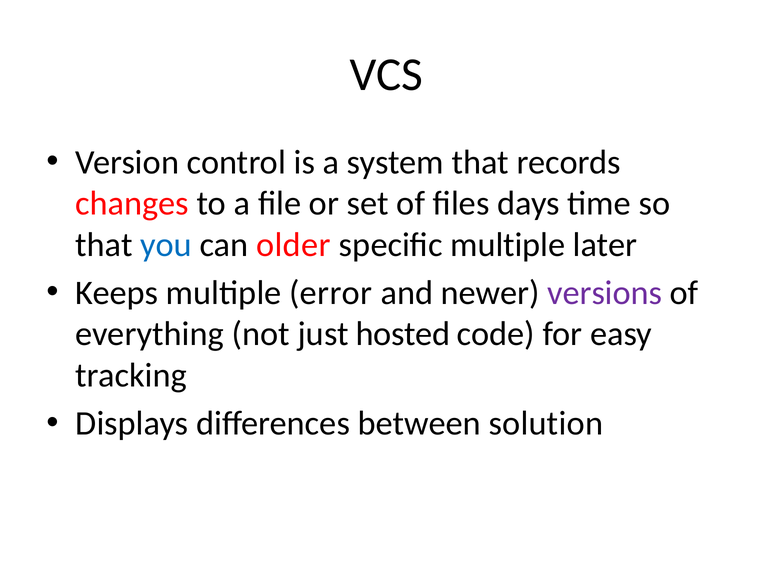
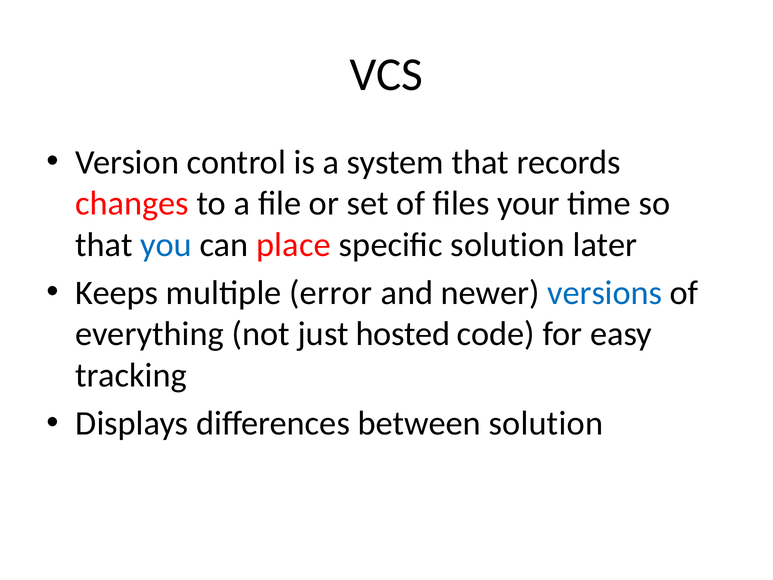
days: days -> your
older: older -> place
specific multiple: multiple -> solution
versions colour: purple -> blue
